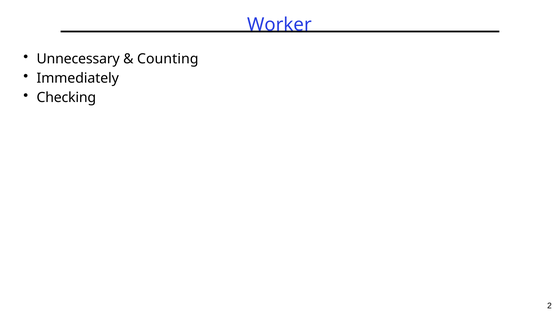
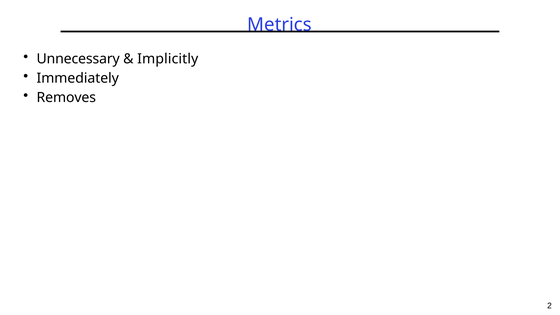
Worker: Worker -> Metrics
Counting: Counting -> Implicitly
Checking: Checking -> Removes
